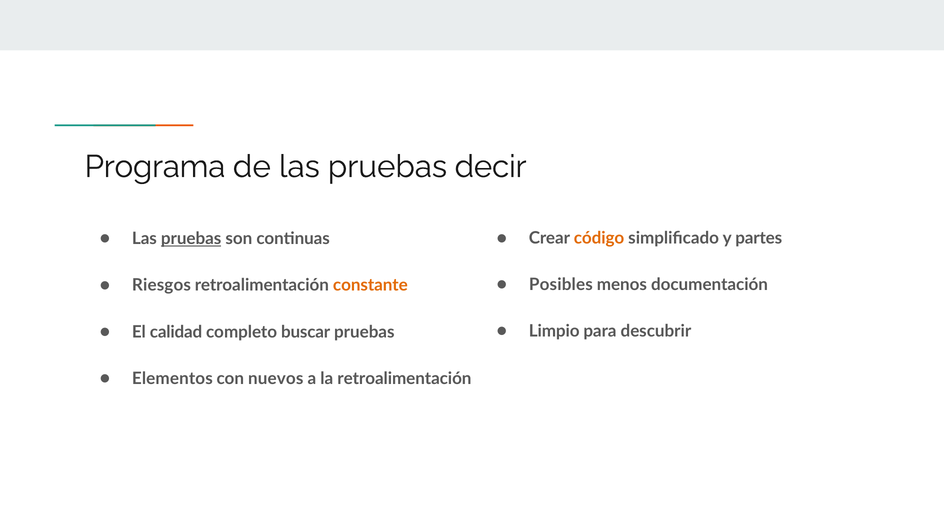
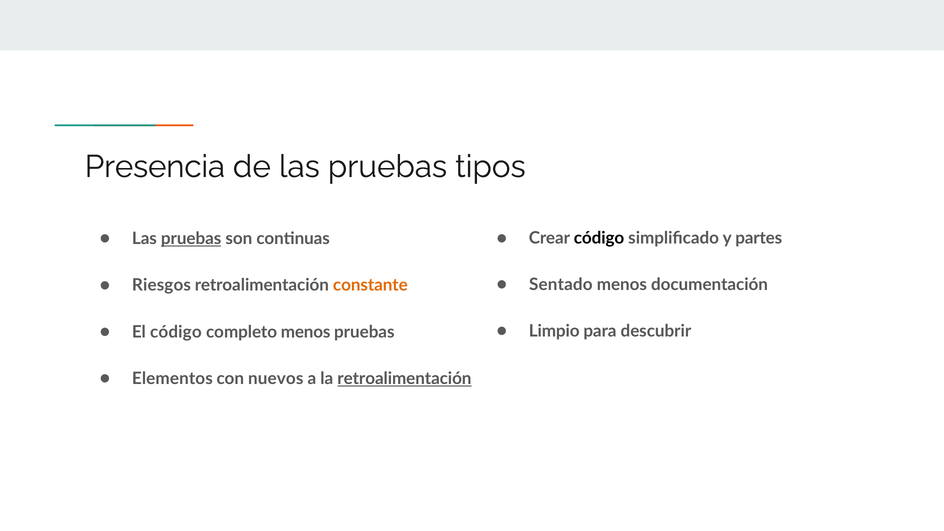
Programa: Programa -> Presencia
decir: decir -> tipos
código at (599, 238) colour: orange -> black
Posibles: Posibles -> Sentado
El calidad: calidad -> código
completo buscar: buscar -> menos
retroalimentación at (404, 379) underline: none -> present
